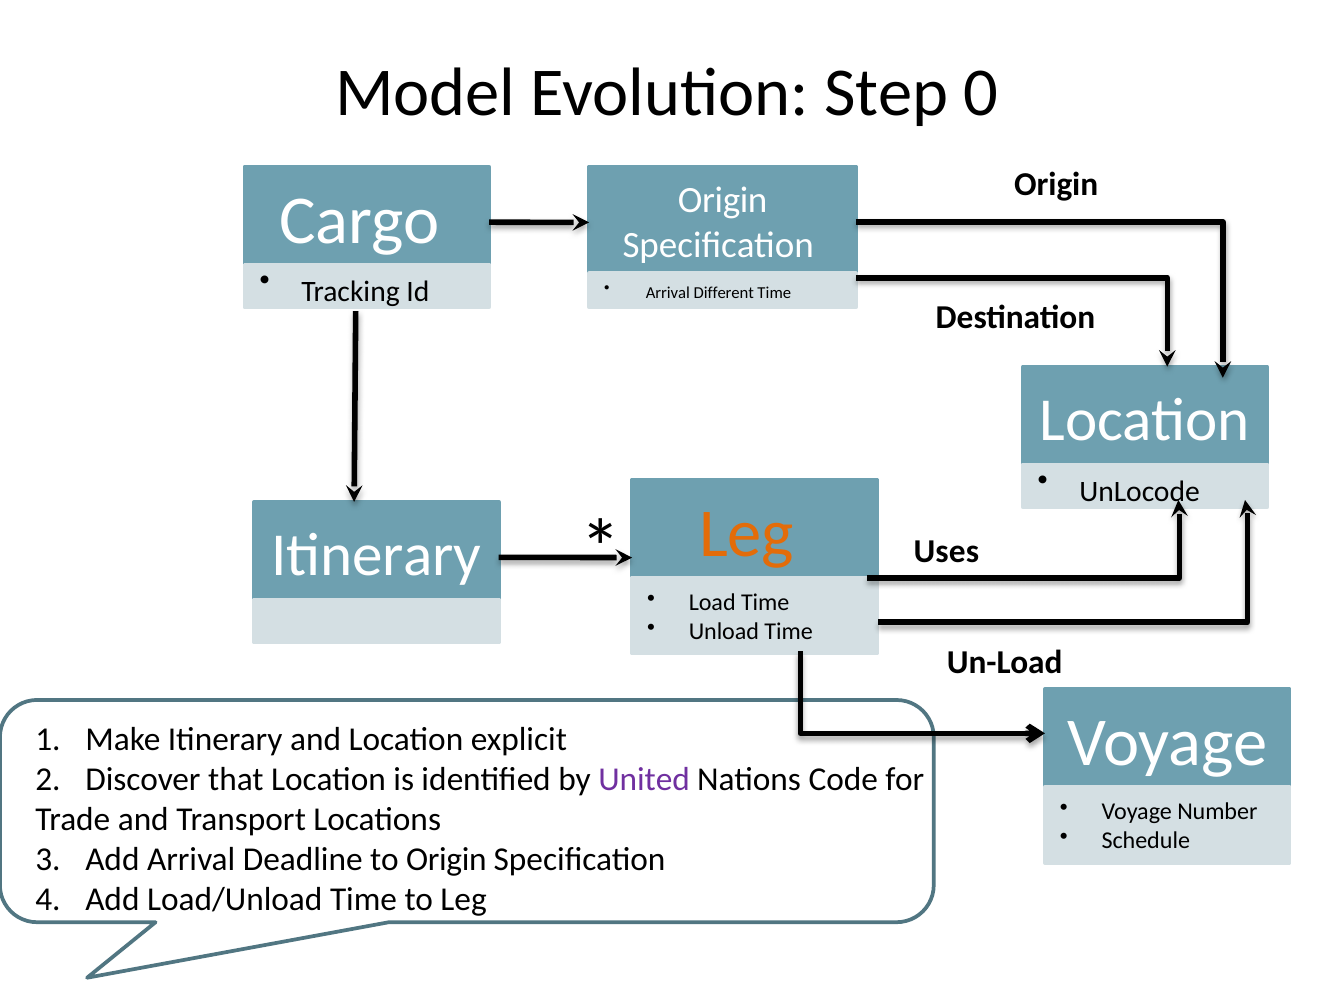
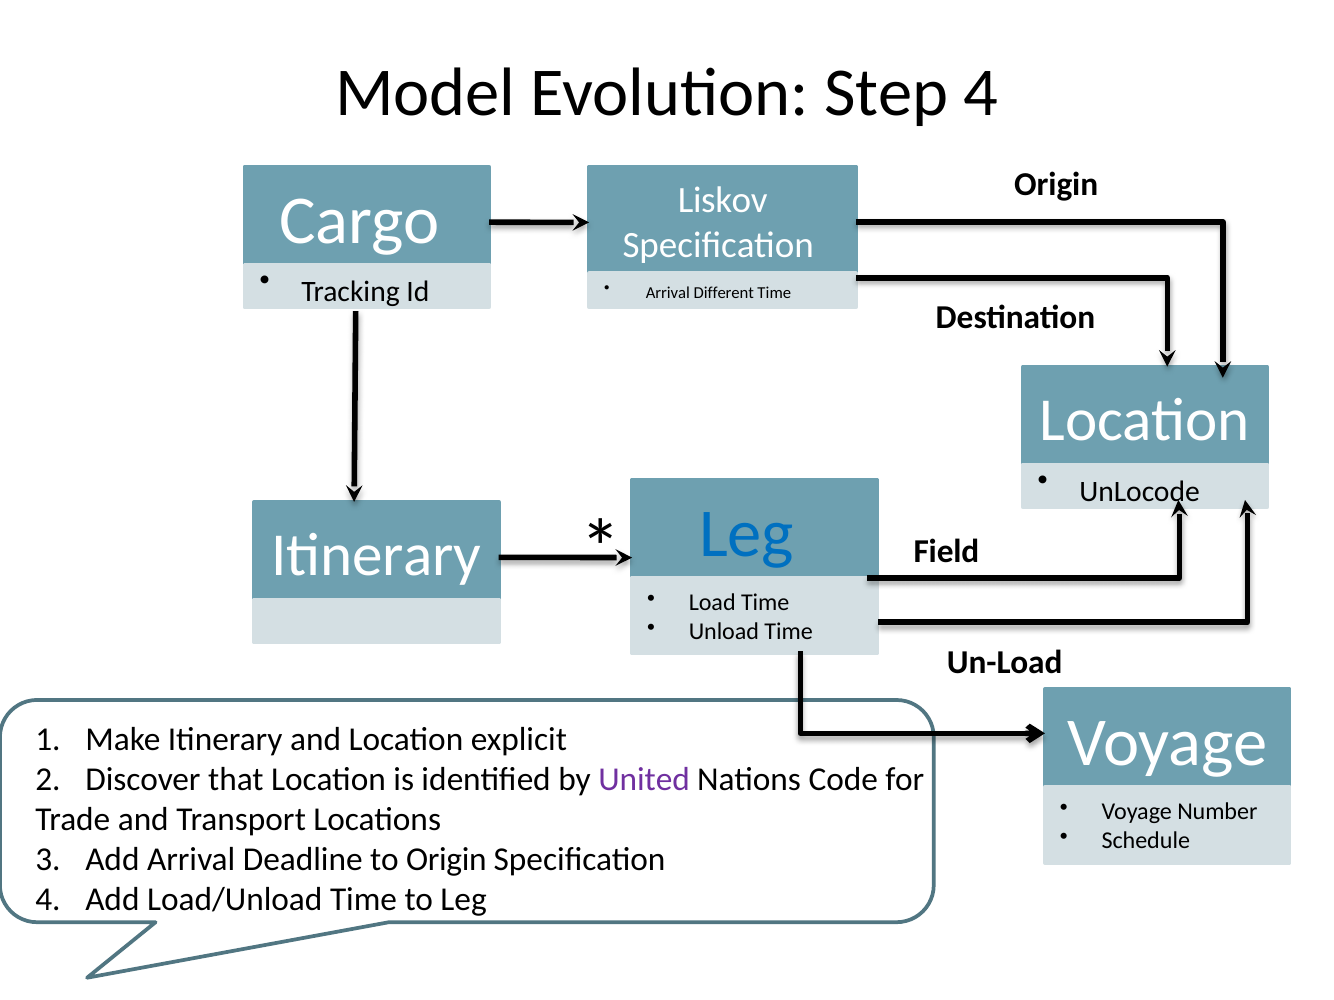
Step 0: 0 -> 4
Origin at (723, 200): Origin -> Liskov
Leg at (747, 534) colour: orange -> blue
Uses: Uses -> Field
